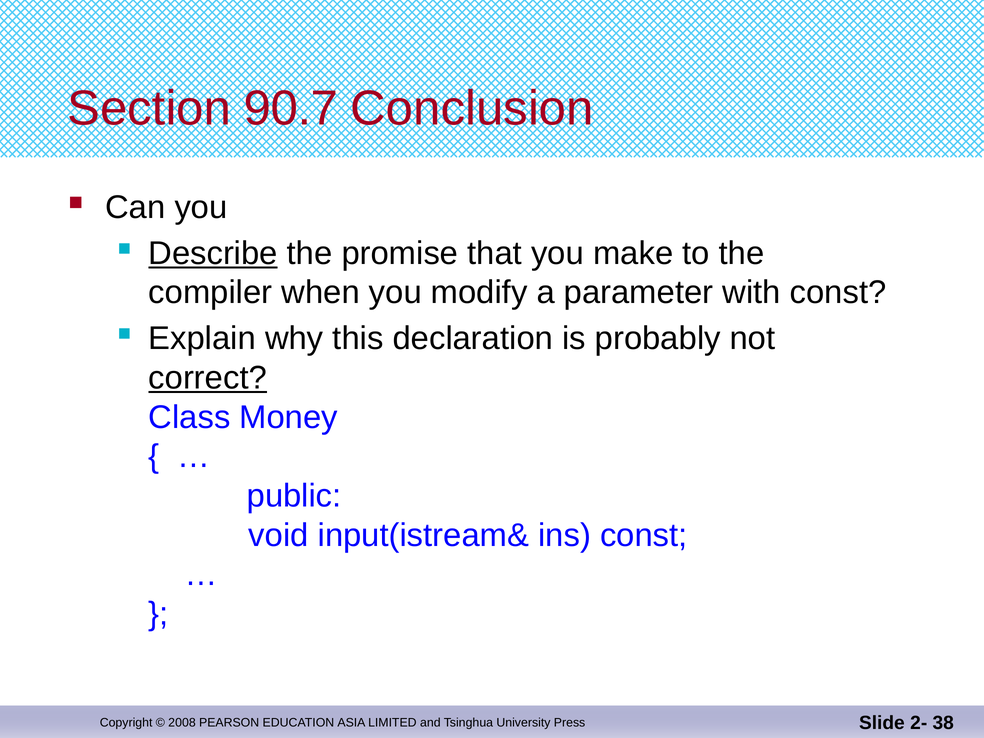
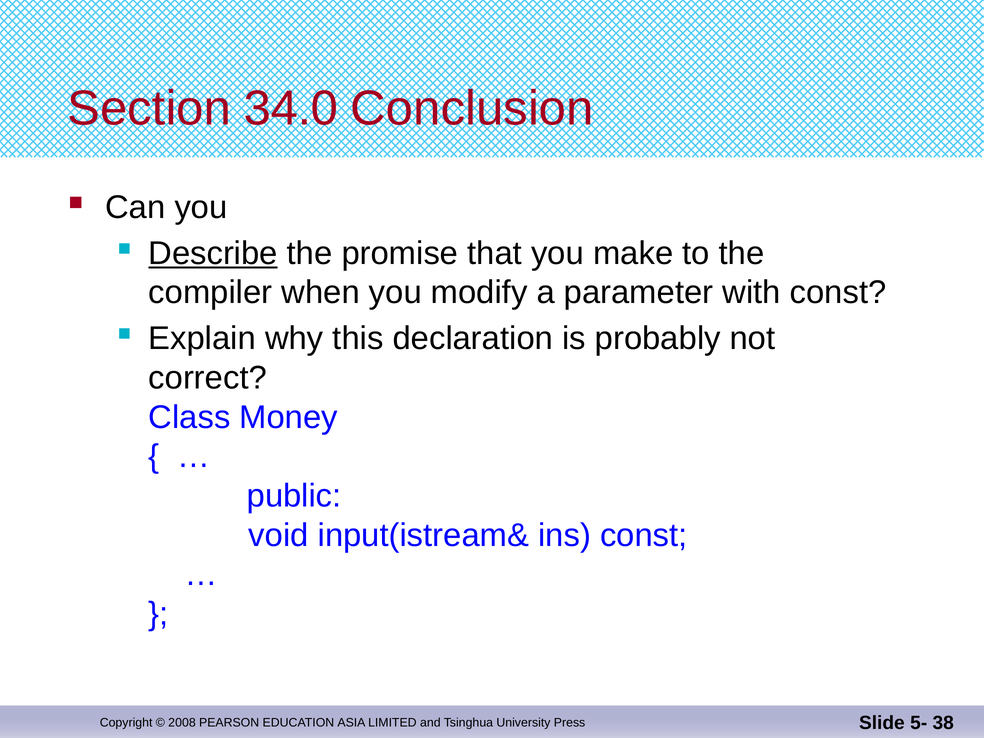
90.7: 90.7 -> 34.0
correct underline: present -> none
2-: 2- -> 5-
